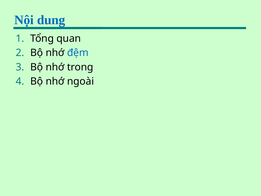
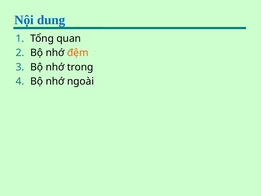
đệm colour: blue -> orange
